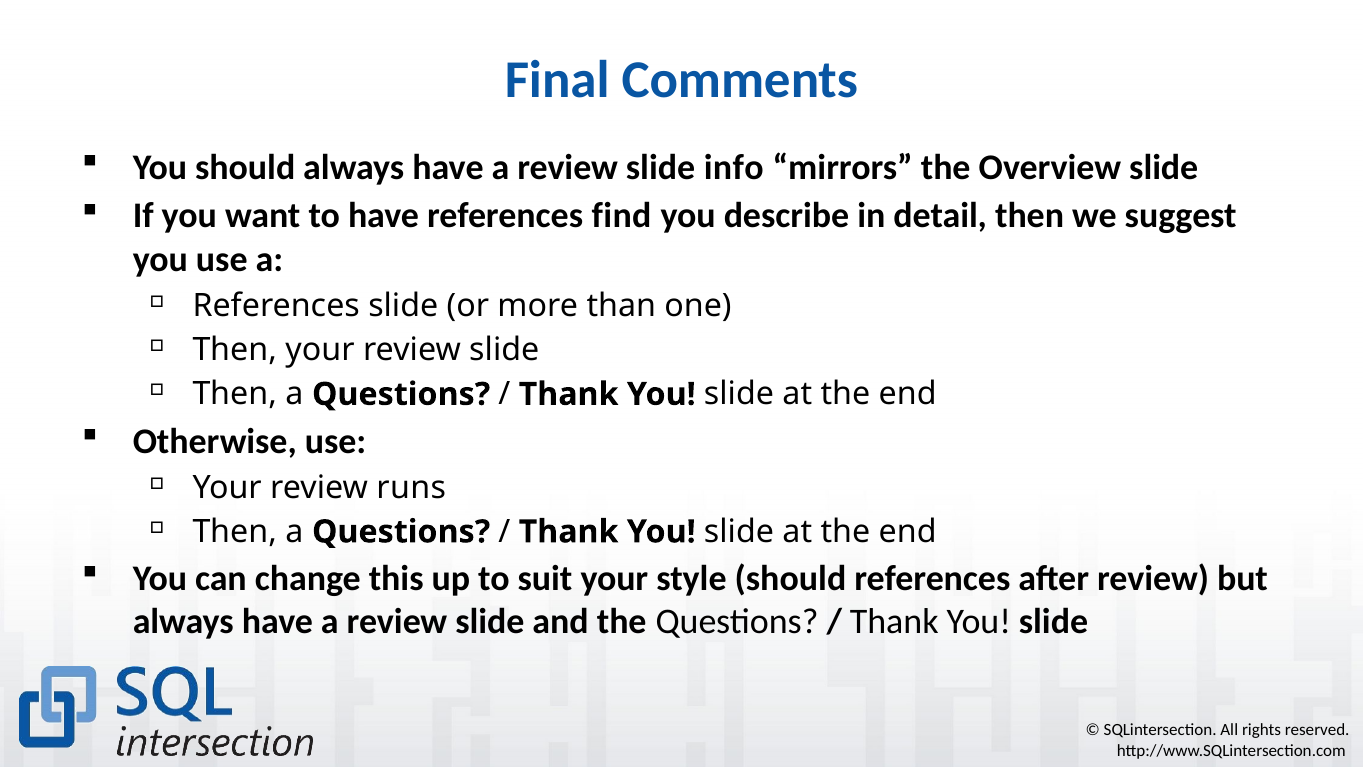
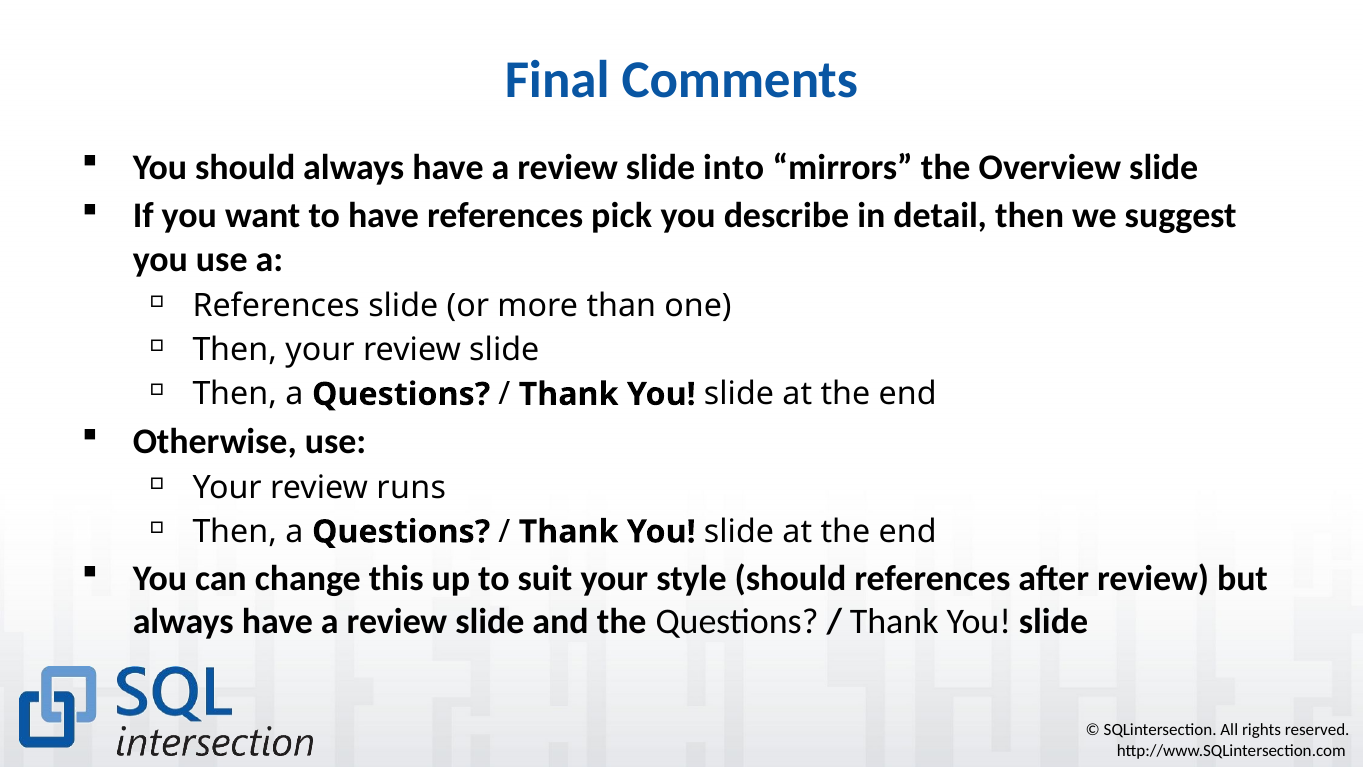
info: info -> into
find: find -> pick
